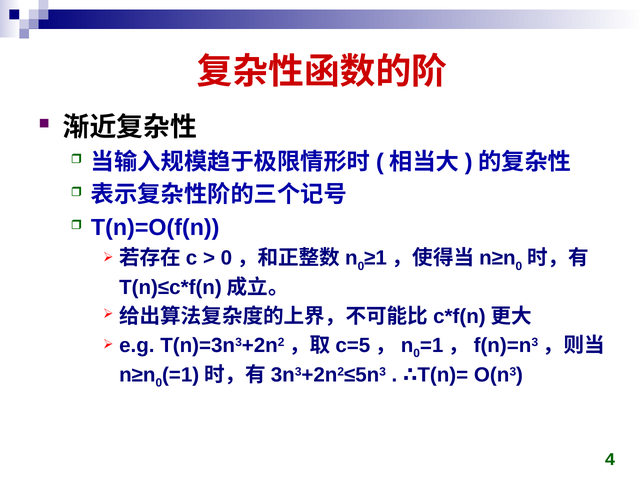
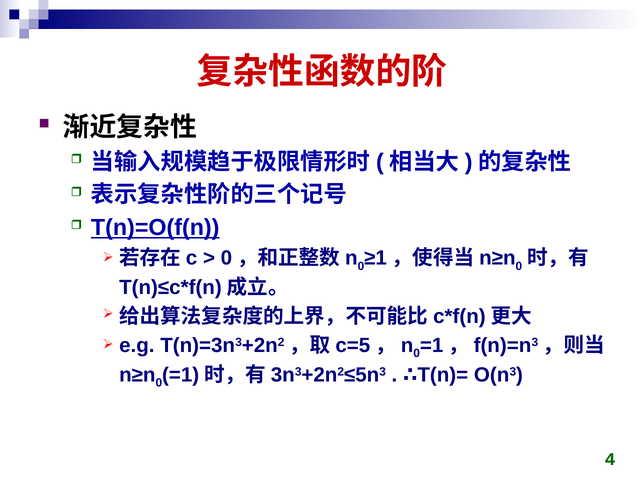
T(n)=O(f(n underline: none -> present
